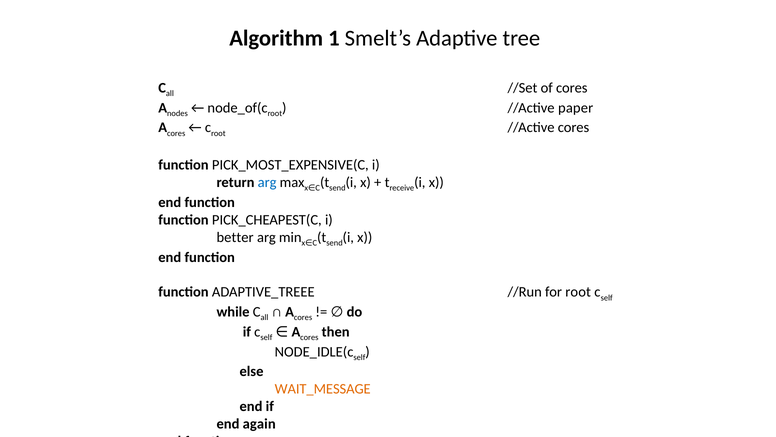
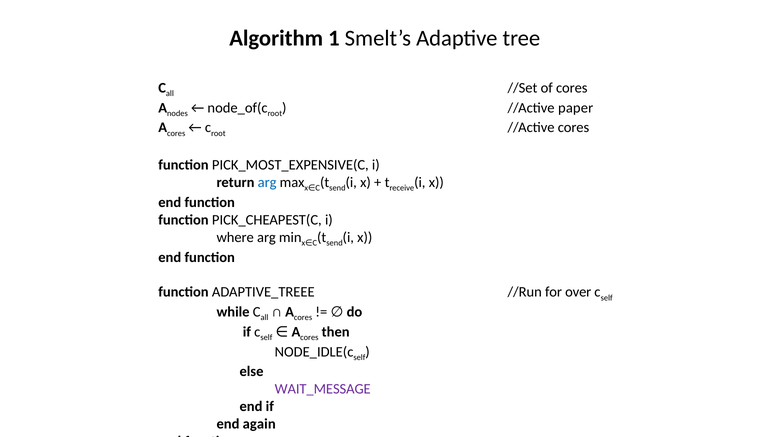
better: better -> where
for root: root -> over
WAIT_MESSAGE colour: orange -> purple
